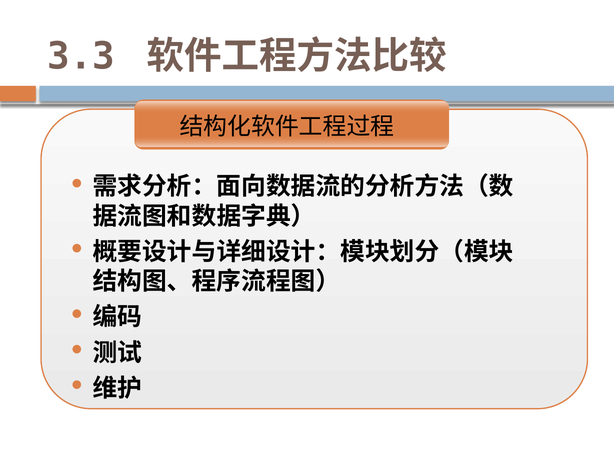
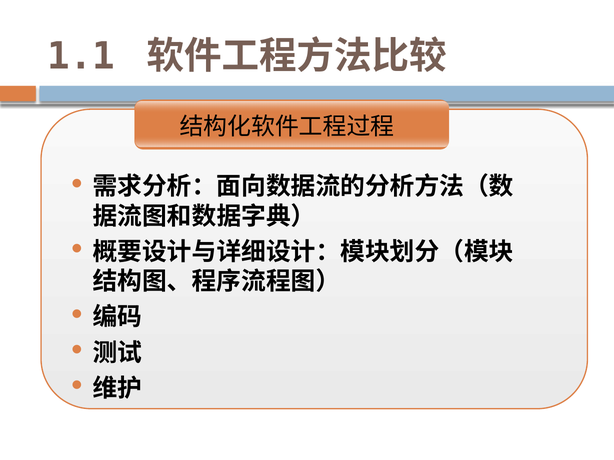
3.3: 3.3 -> 1.1
